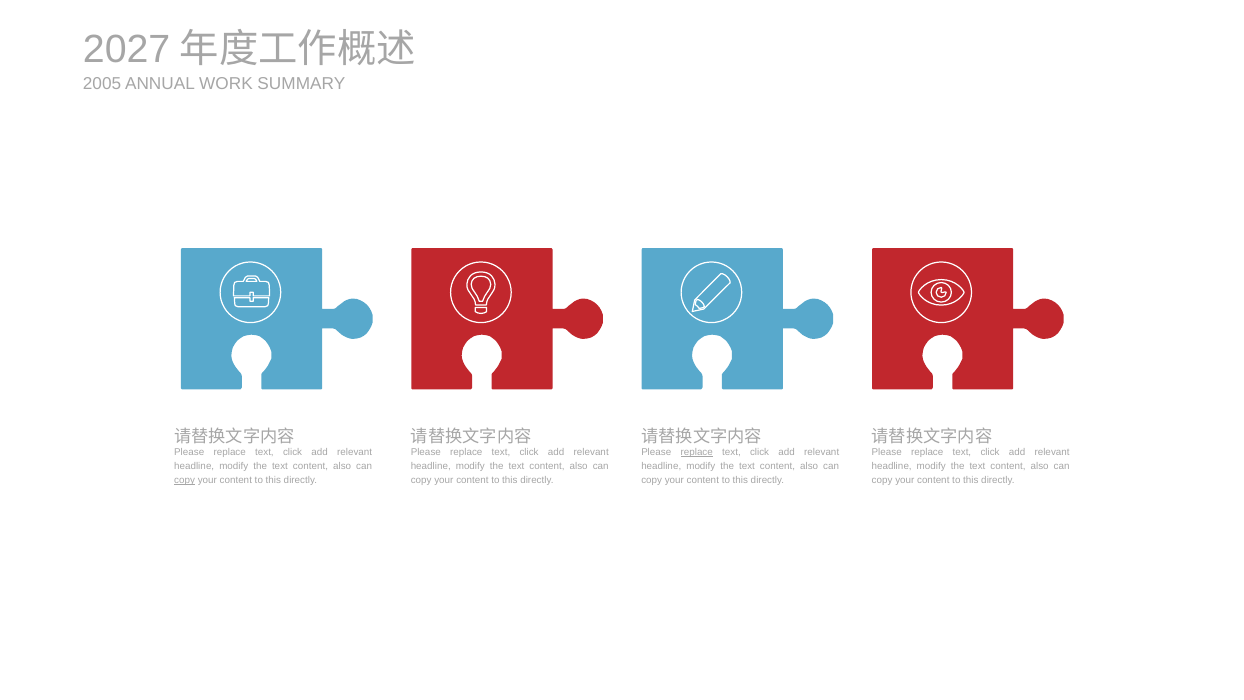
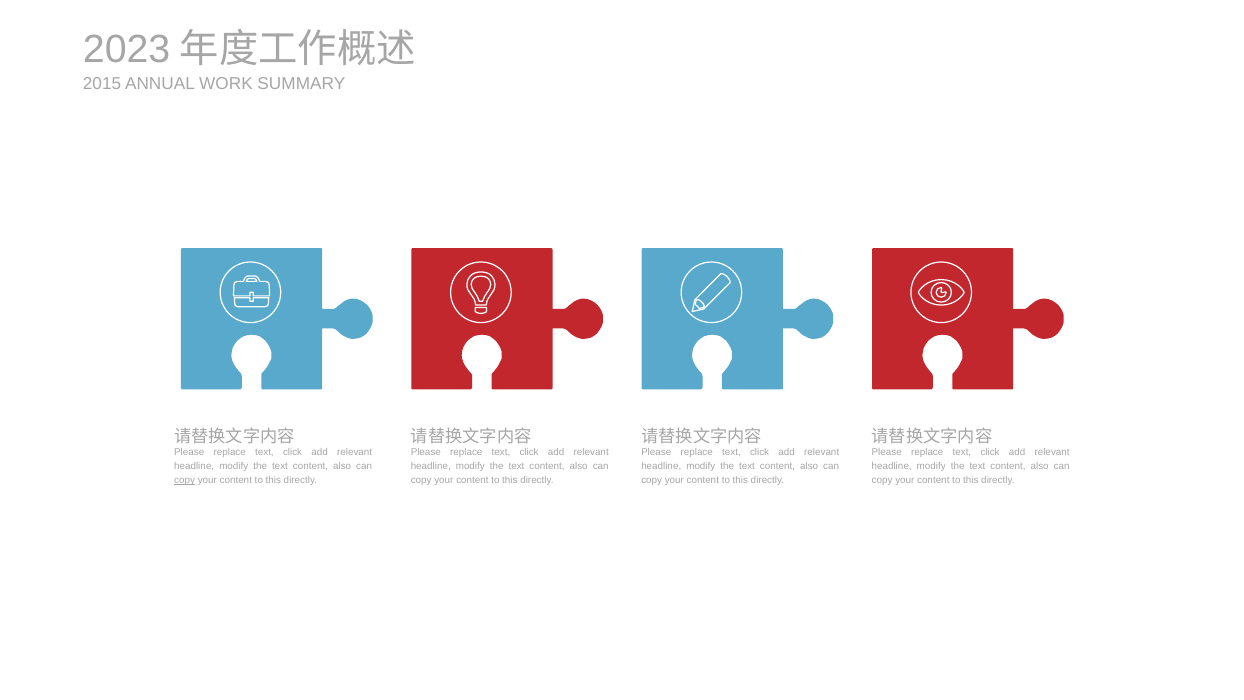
2027: 2027 -> 2023
2005: 2005 -> 2015
replace at (697, 452) underline: present -> none
